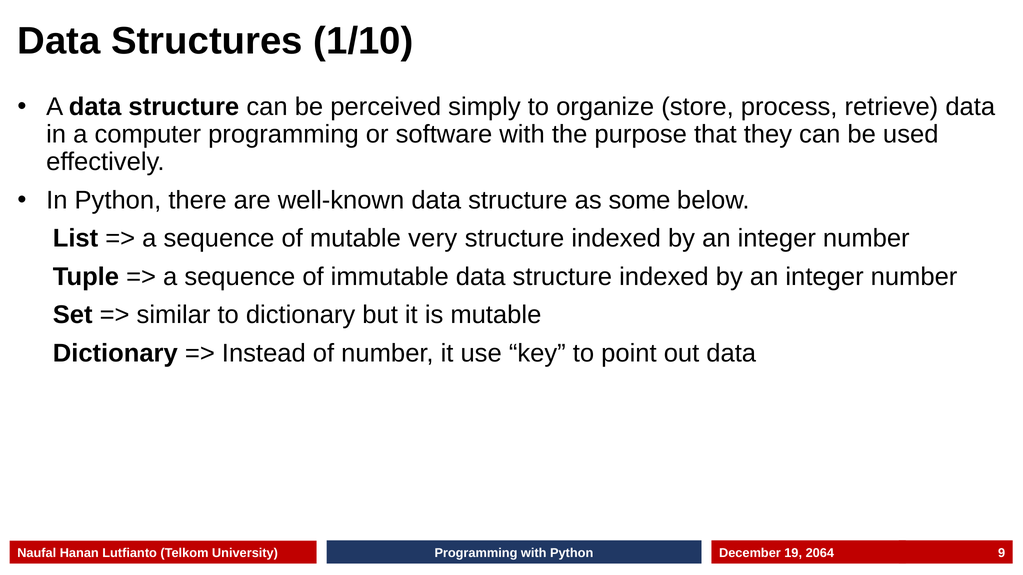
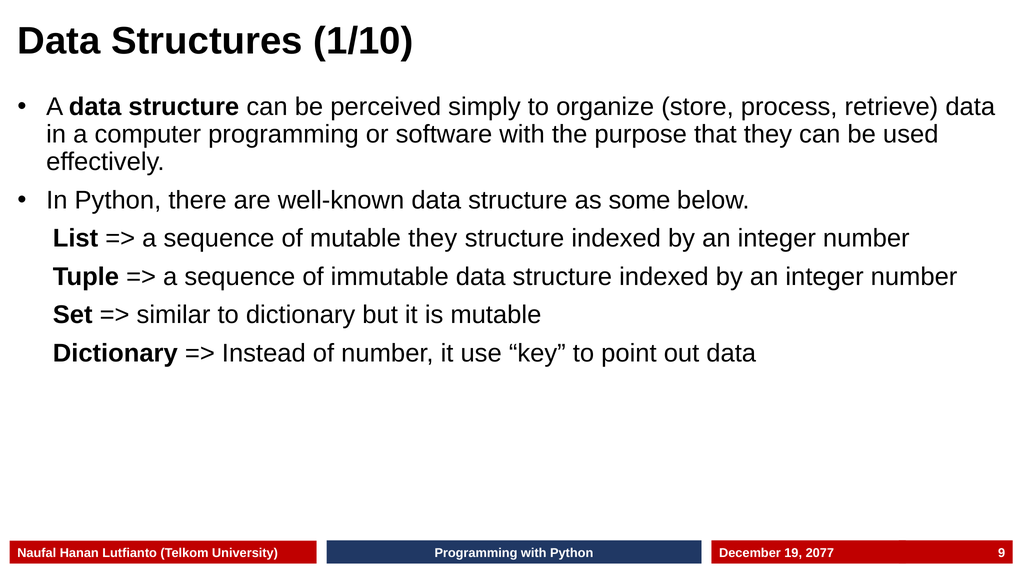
mutable very: very -> they
2064: 2064 -> 2077
